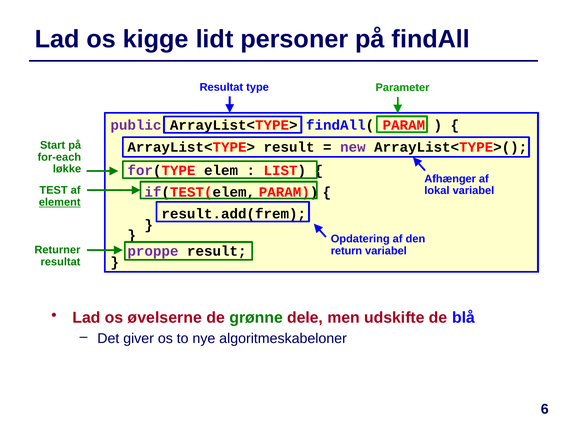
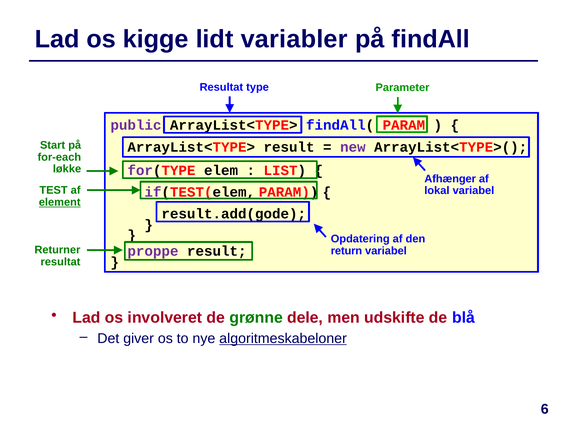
personer: personer -> variabler
result.add(frem: result.add(frem -> result.add(gode
øvelserne: øvelserne -> involveret
algoritmeskabeloner underline: none -> present
